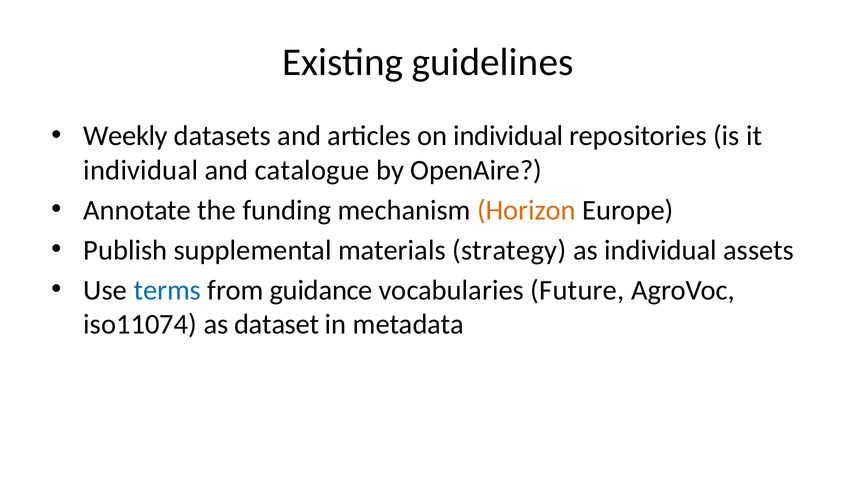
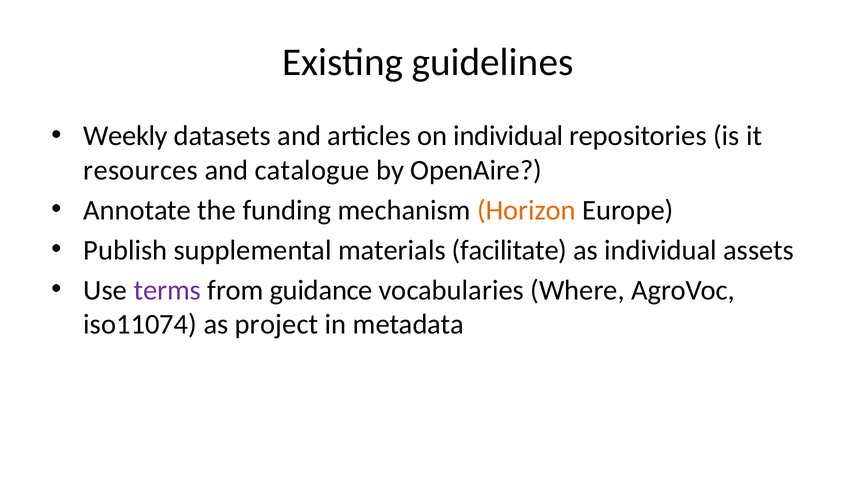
individual at (141, 170): individual -> resources
strategy: strategy -> facilitate
terms colour: blue -> purple
Future: Future -> Where
dataset: dataset -> project
